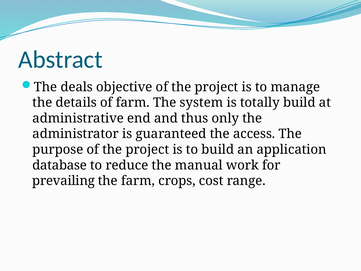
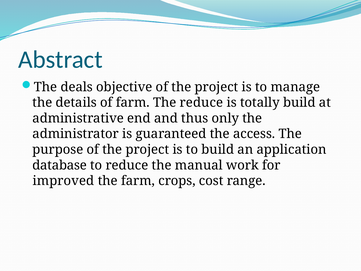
The system: system -> reduce
prevailing: prevailing -> improved
